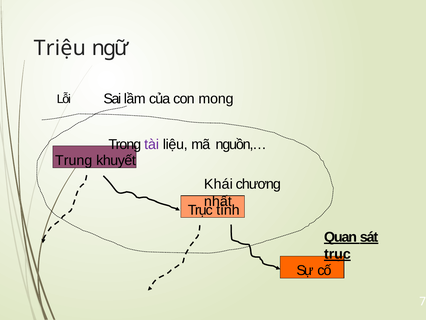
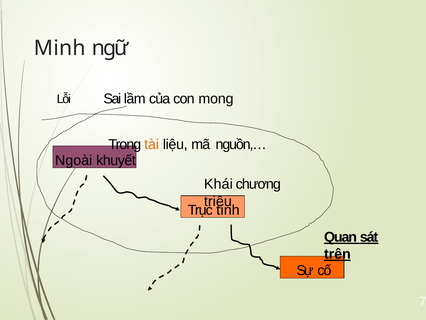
Triệu: Triệu -> Minh
tài colour: purple -> orange
Trung: Trung -> Ngoài
nhất: nhất -> triệu
trục at (337, 254): trục -> trên
